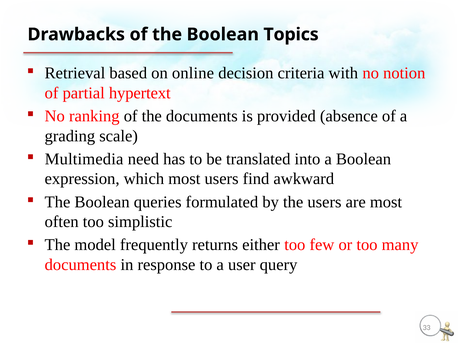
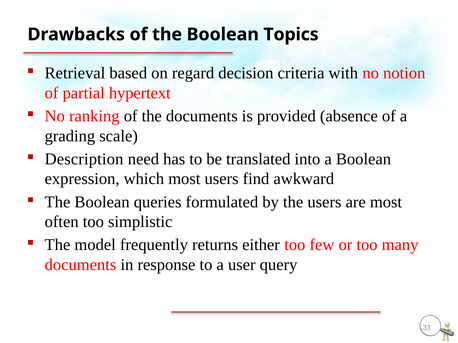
online: online -> regard
Multimedia: Multimedia -> Description
